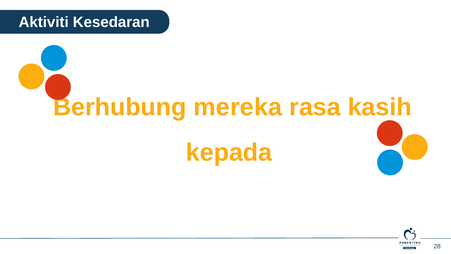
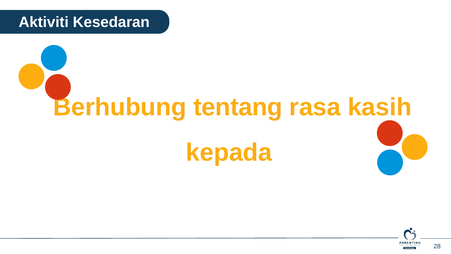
mereka: mereka -> tentang
